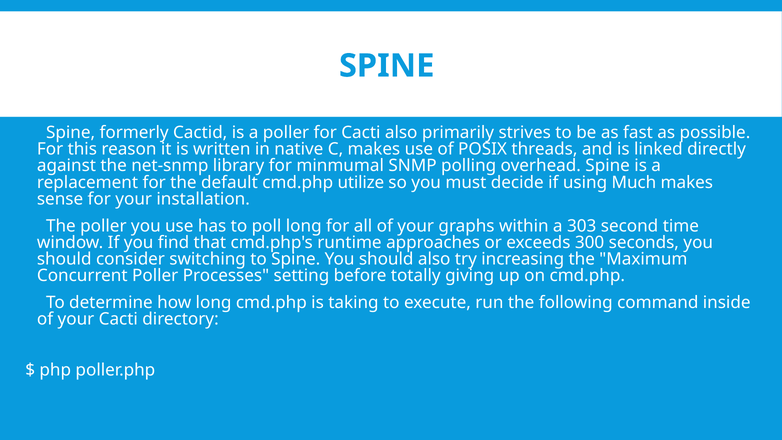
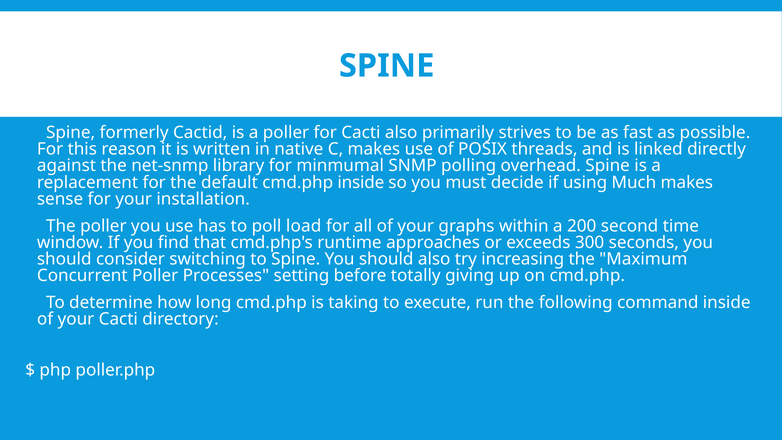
cmd.php utilize: utilize -> inside
poll long: long -> load
303: 303 -> 200
